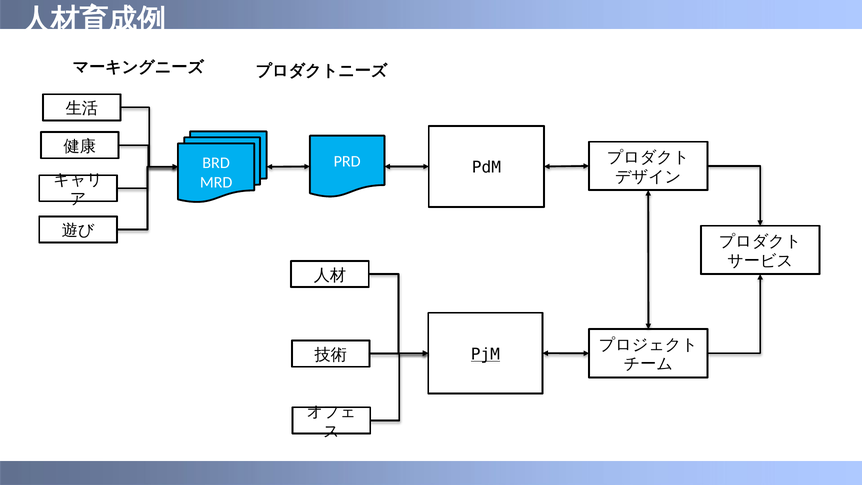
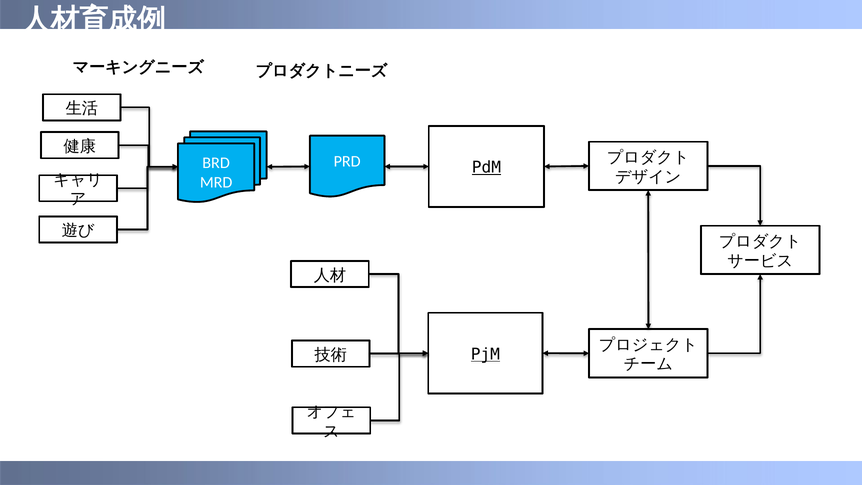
PdM underline: none -> present
